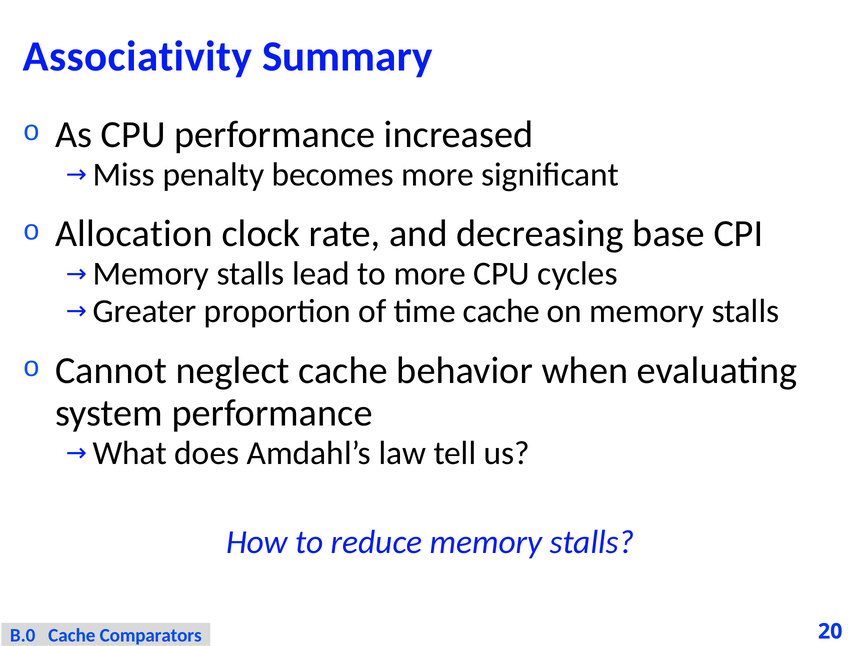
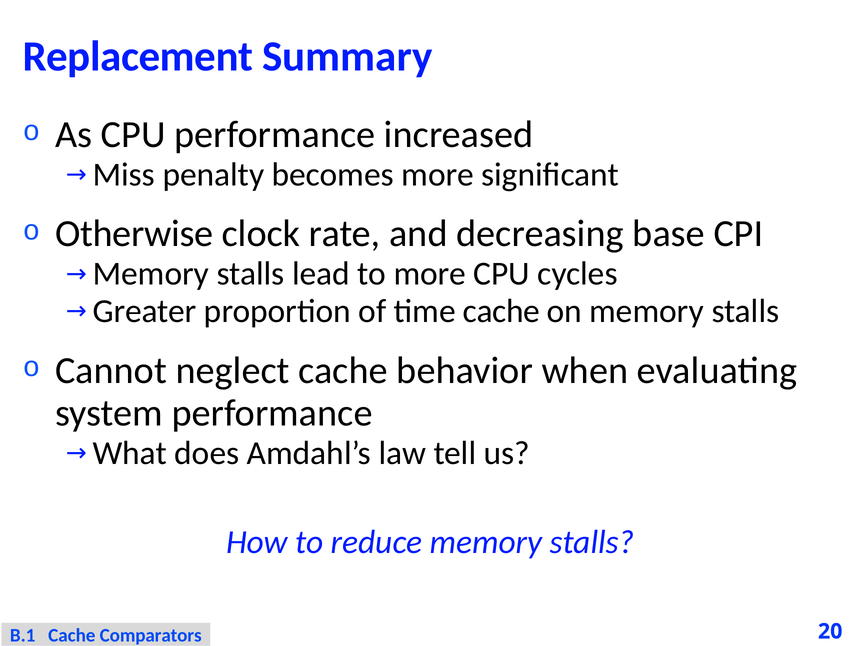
Associativity: Associativity -> Replacement
Allocation: Allocation -> Otherwise
B.0: B.0 -> B.1
